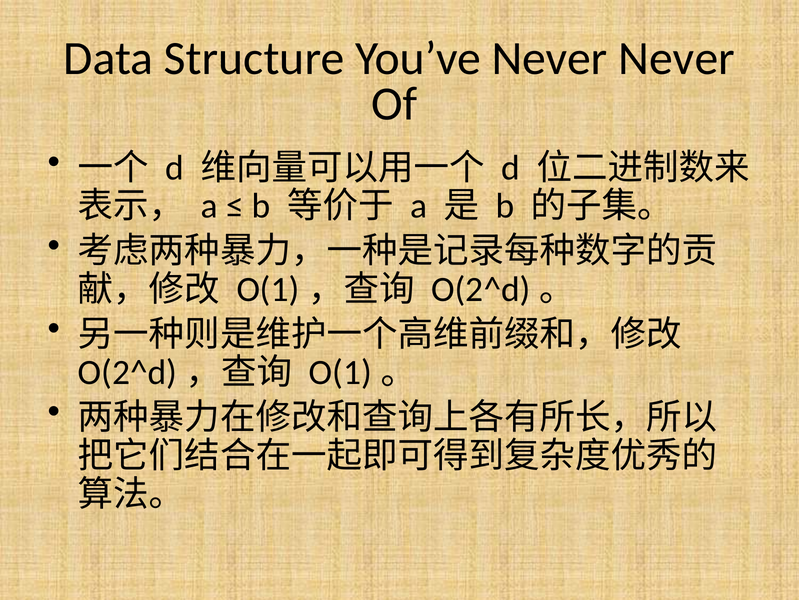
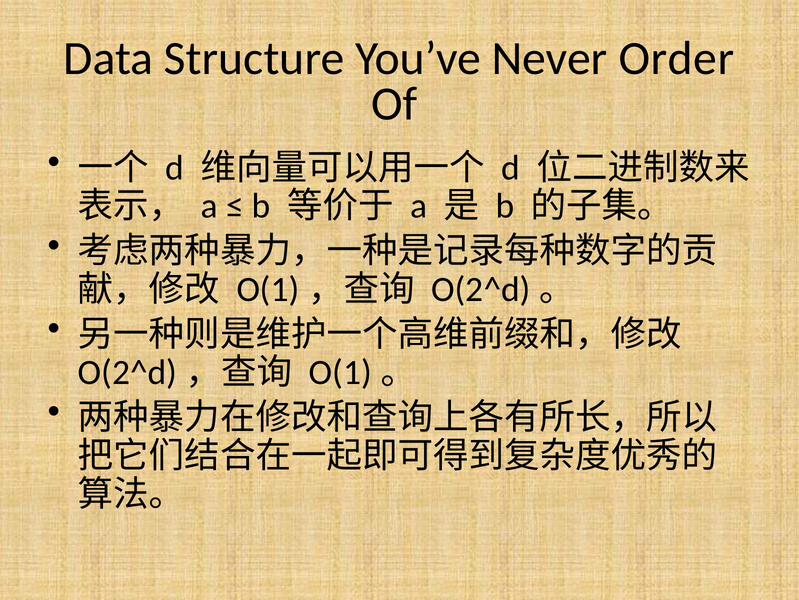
Never Never: Never -> Order
